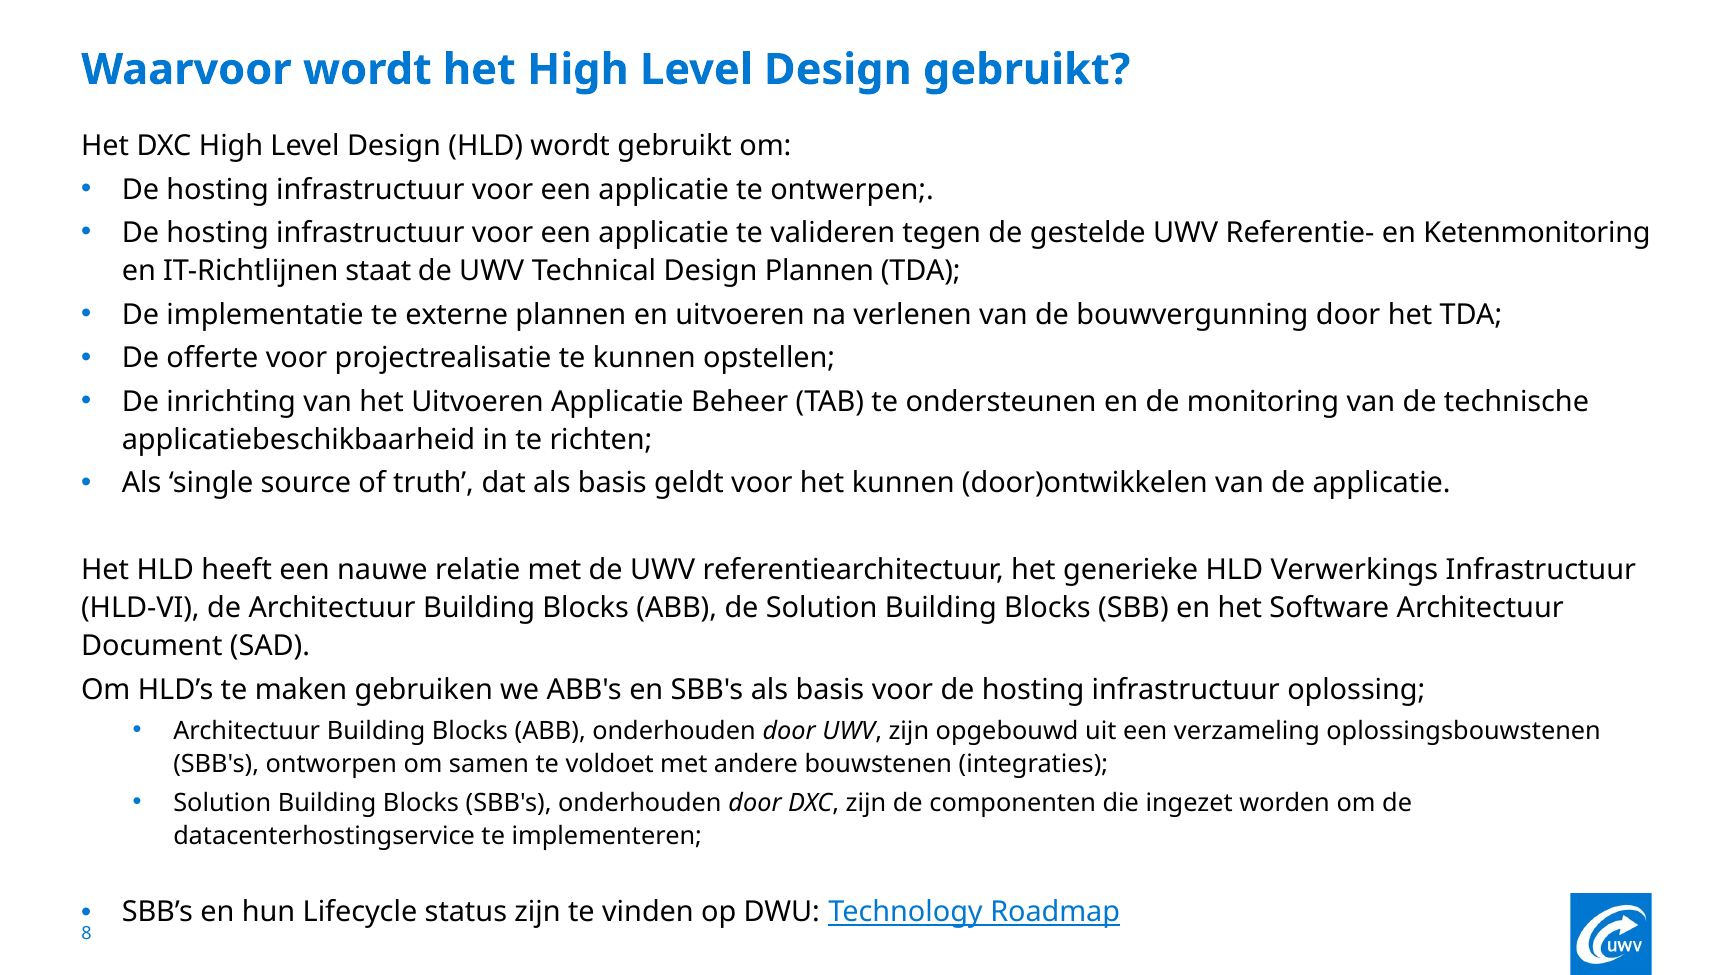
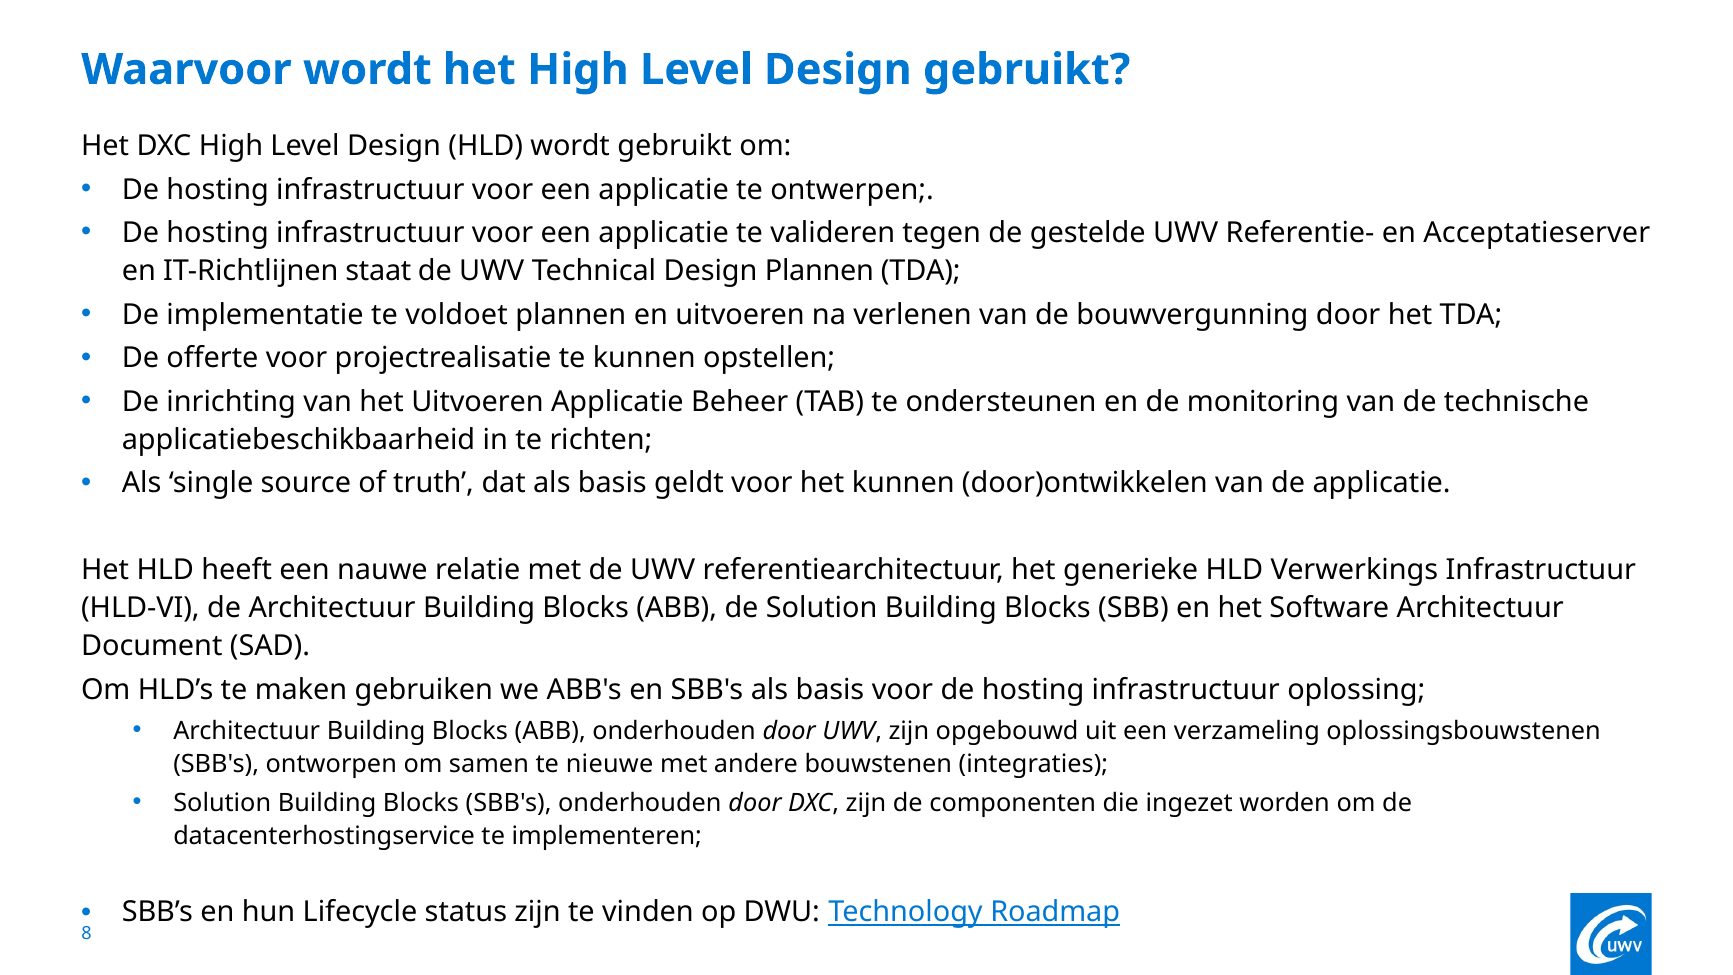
Ketenmonitoring: Ketenmonitoring -> Acceptatieserver
externe: externe -> voldoet
voldoet: voldoet -> nieuwe
